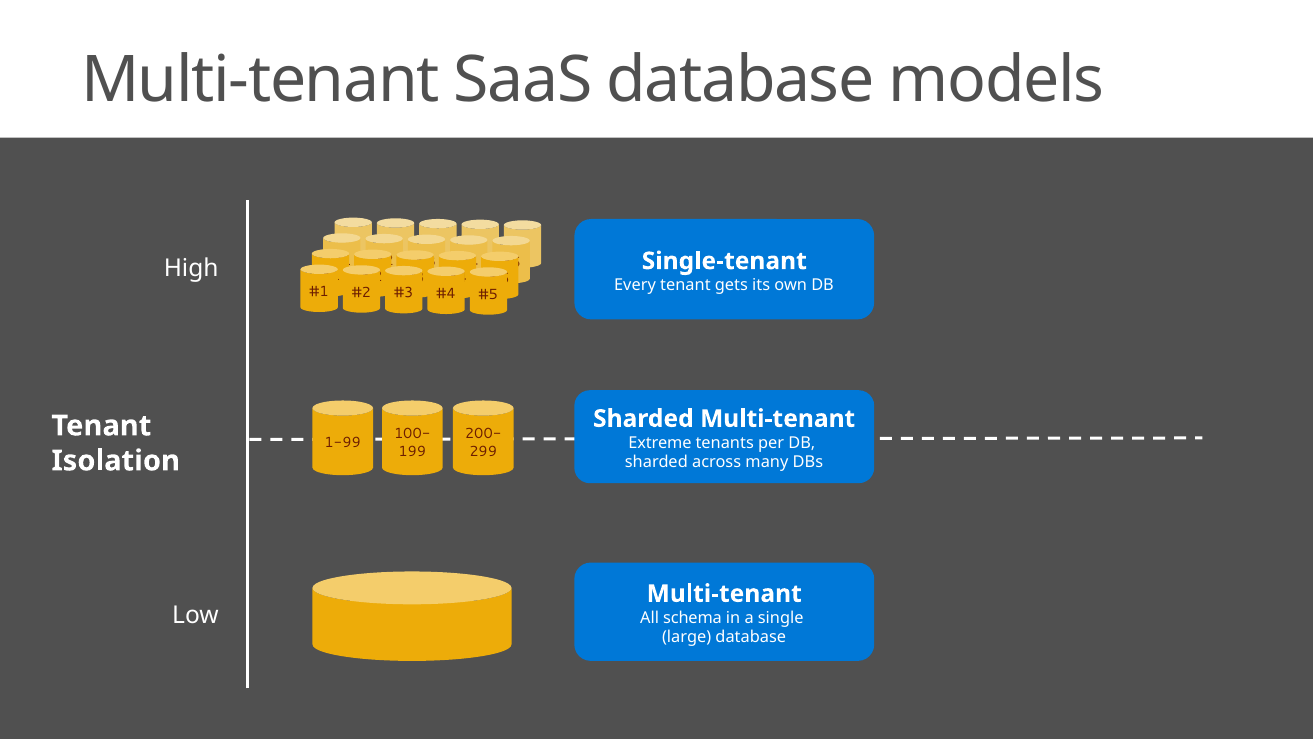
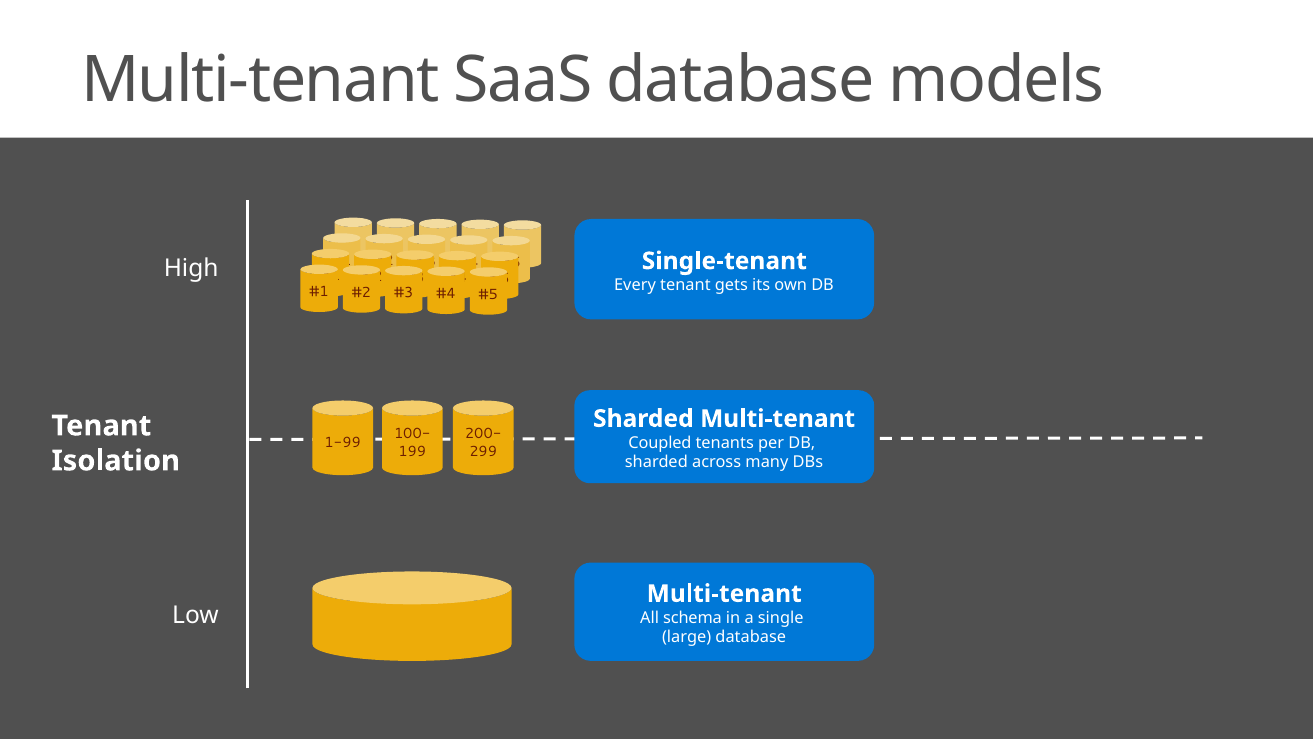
Extreme: Extreme -> Coupled
